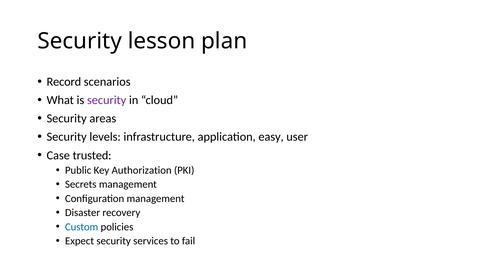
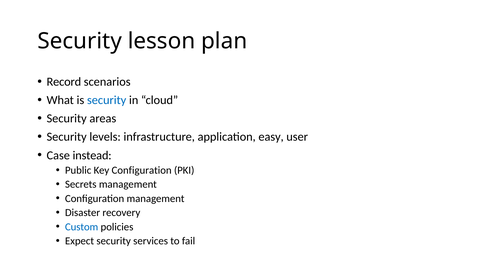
security at (107, 100) colour: purple -> blue
trusted: trusted -> instead
Key Authorization: Authorization -> Configuration
